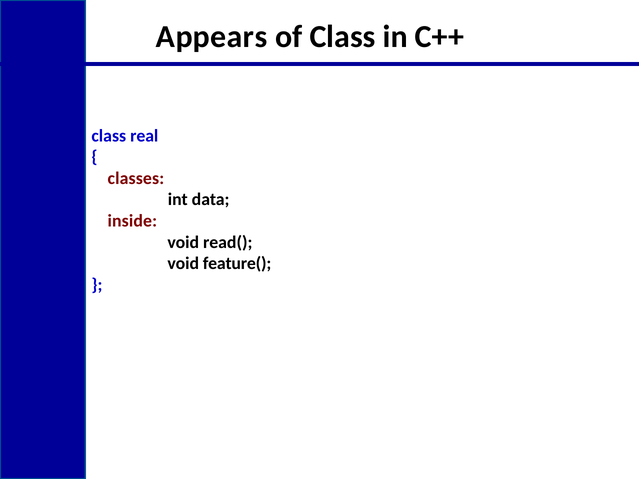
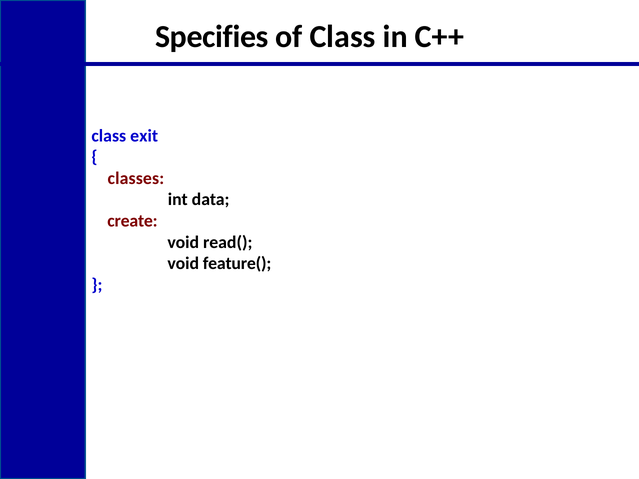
Appears: Appears -> Specifies
real: real -> exit
inside: inside -> create
